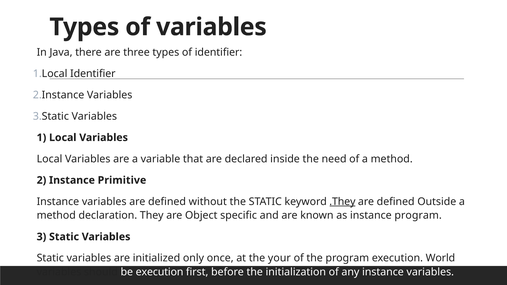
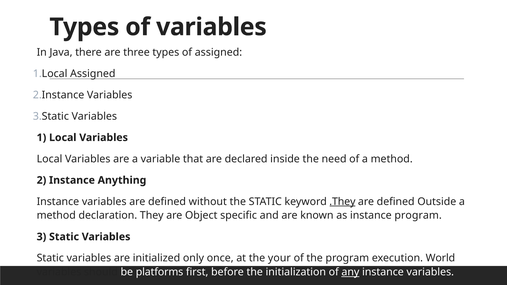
of identifier: identifier -> assigned
Identifier at (93, 74): Identifier -> Assigned
Primitive: Primitive -> Anything
be execution: execution -> platforms
any underline: none -> present
